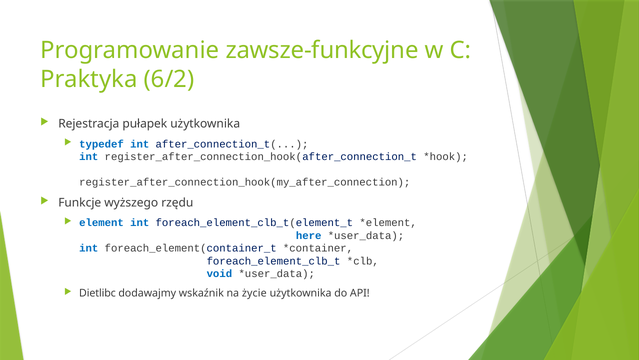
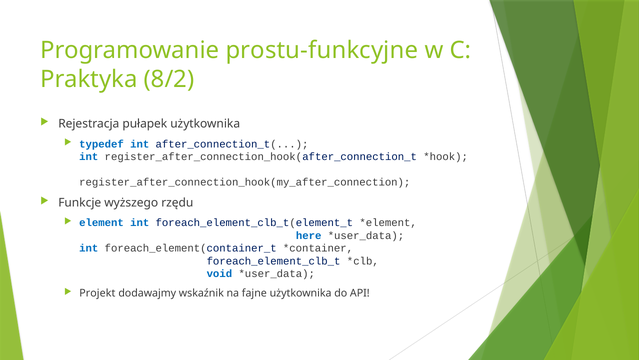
zawsze-funkcyjne: zawsze-funkcyjne -> prostu-funkcyjne
6/2: 6/2 -> 8/2
Dietlibc: Dietlibc -> Projekt
życie: życie -> fajne
